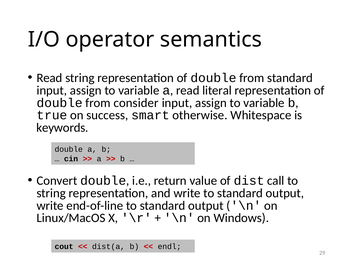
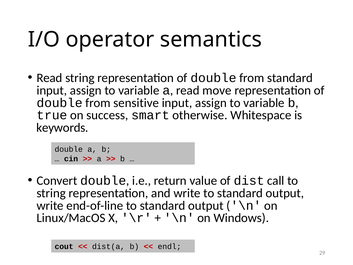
literal: literal -> move
consider: consider -> sensitive
